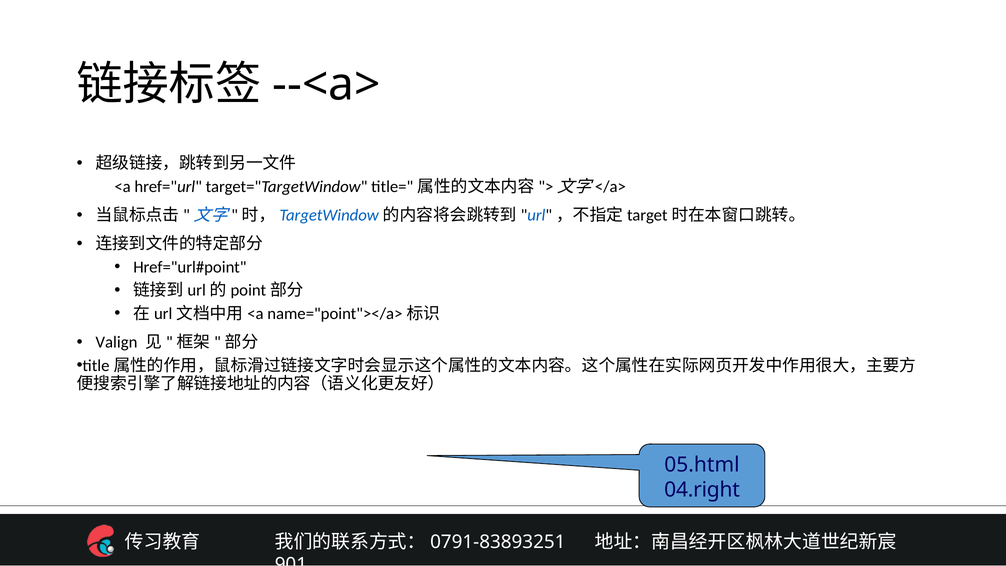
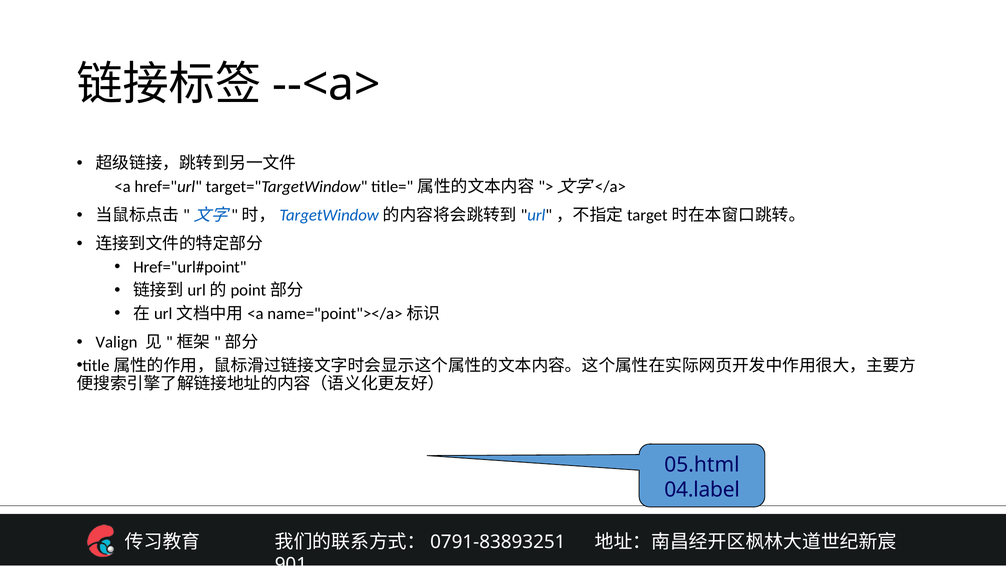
04.right: 04.right -> 04.label
